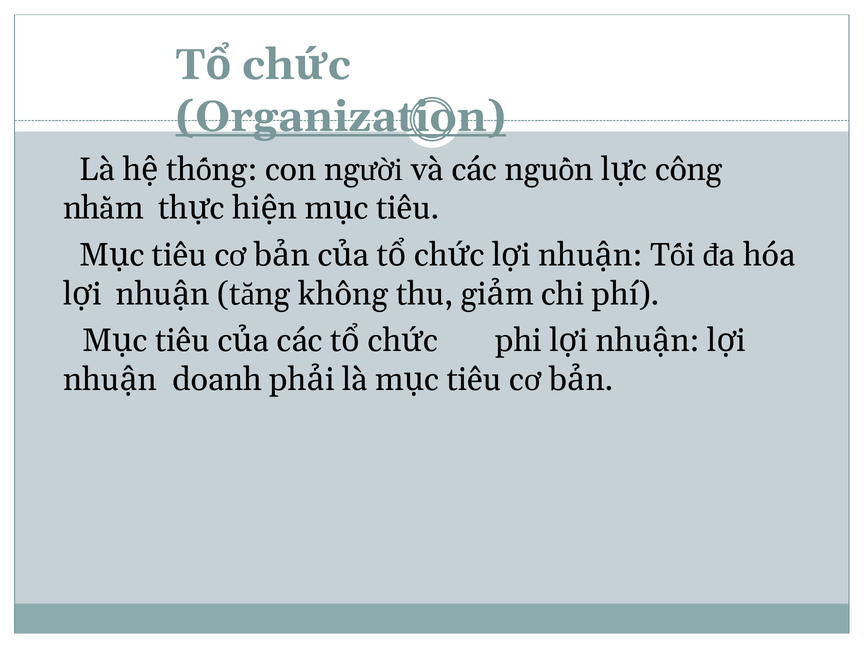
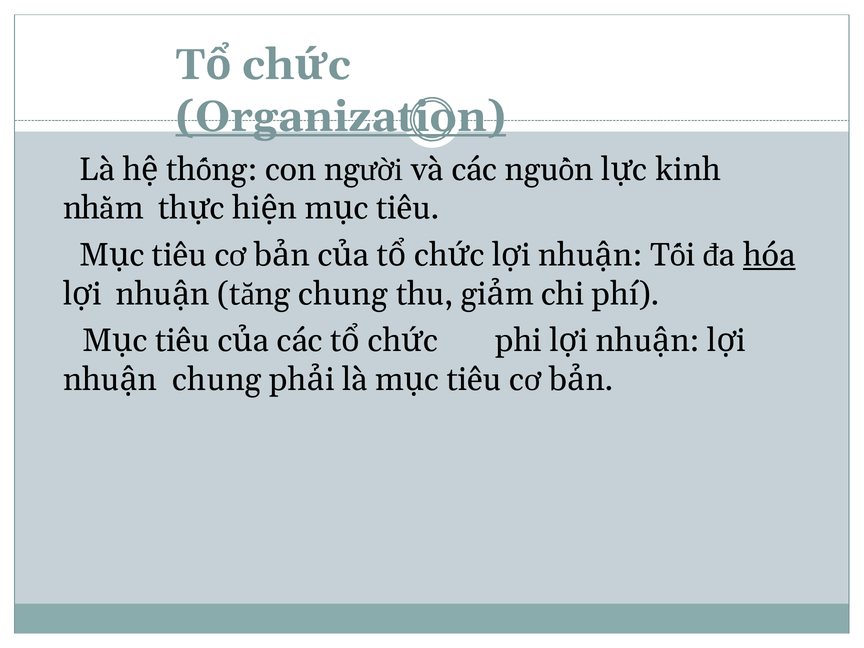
công: công -> kinh
hóa underline: none -> present
không at (343, 294): không -> chung
nhuận doanh: doanh -> chung
